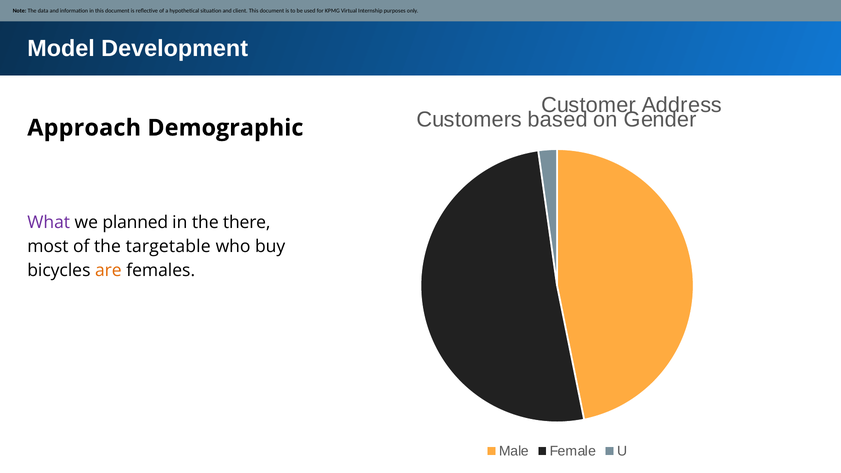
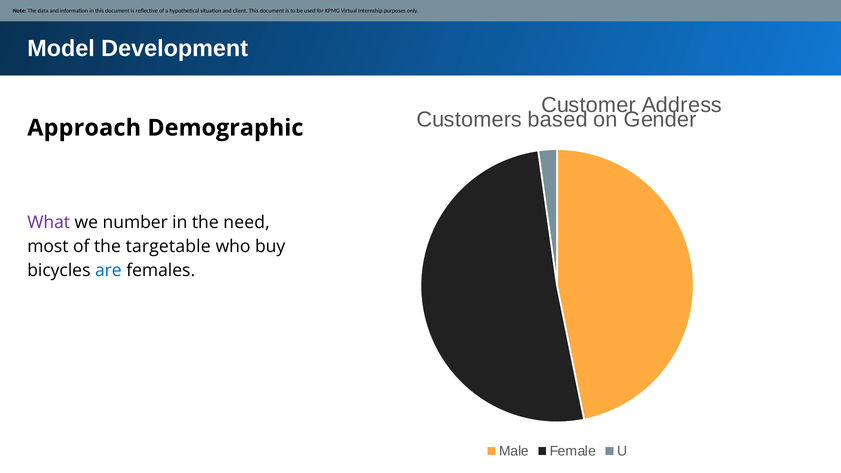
planned: planned -> number
there: there -> need
are colour: orange -> blue
